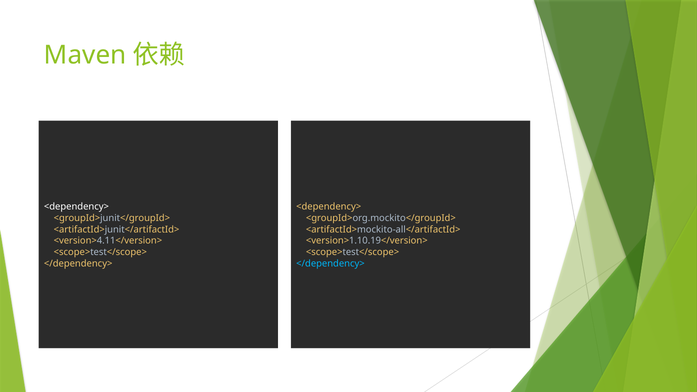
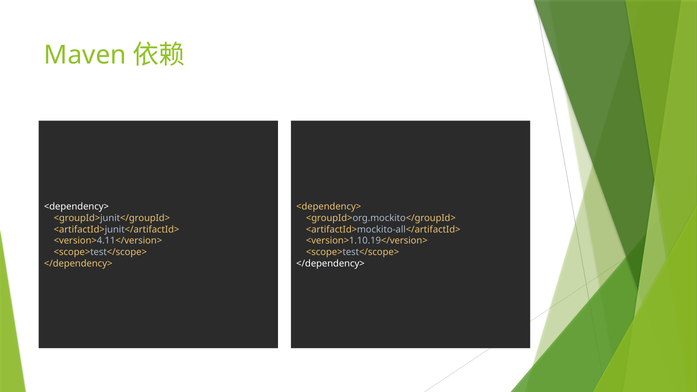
</dependency> at (330, 263) colour: light blue -> white
